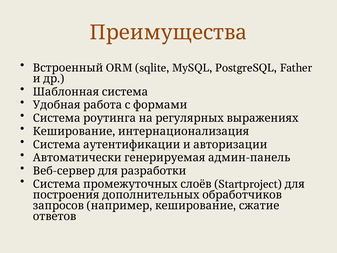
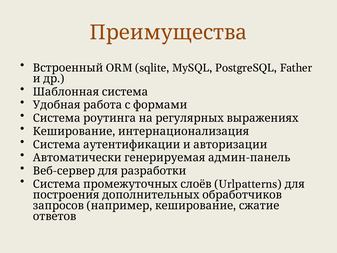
Startproject: Startproject -> Urlpatterns
